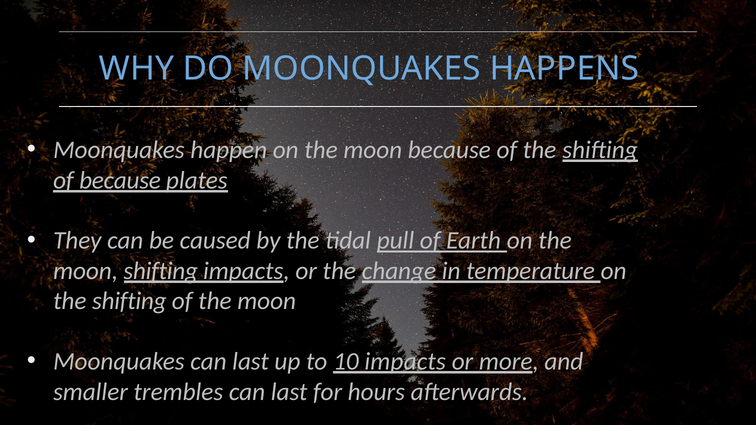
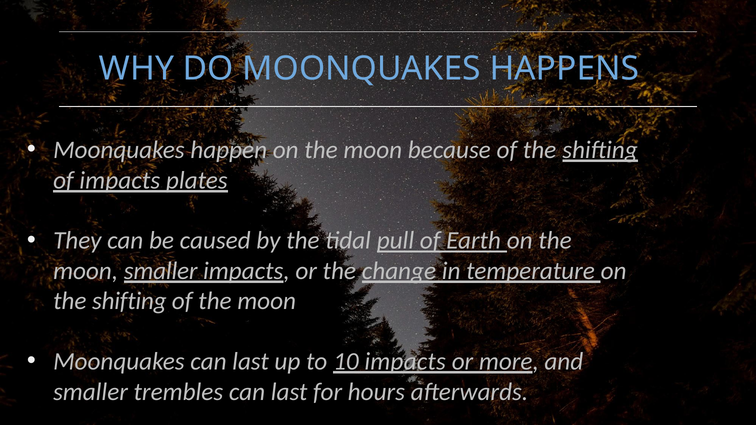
of because: because -> impacts
moon shifting: shifting -> smaller
